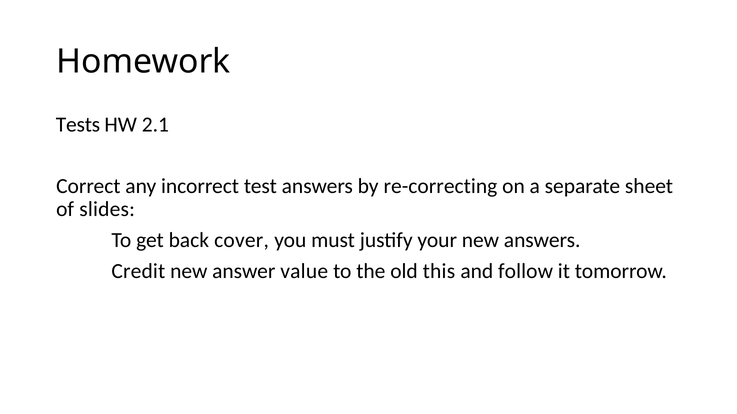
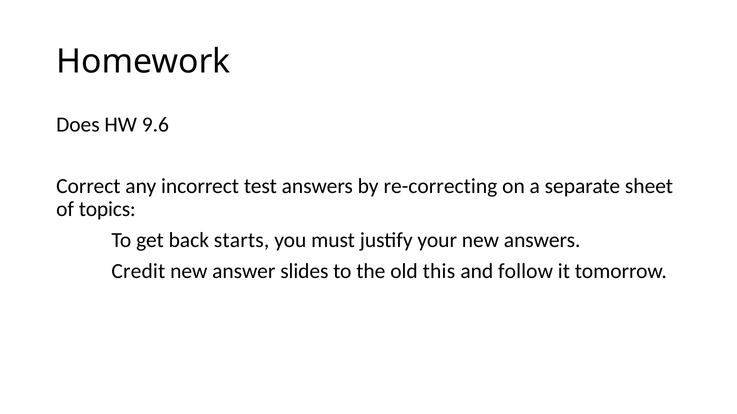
Tests: Tests -> Does
2.1: 2.1 -> 9.6
slides: slides -> topics
cover: cover -> starts
value: value -> slides
